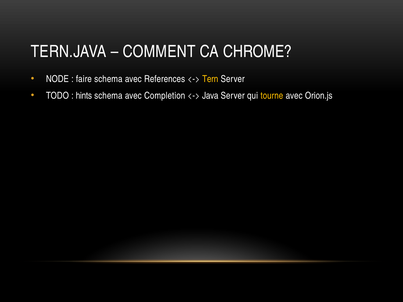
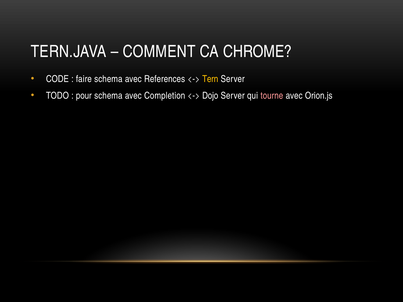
NODE: NODE -> CODE
hints: hints -> pour
Java: Java -> Dojo
tourne colour: yellow -> pink
